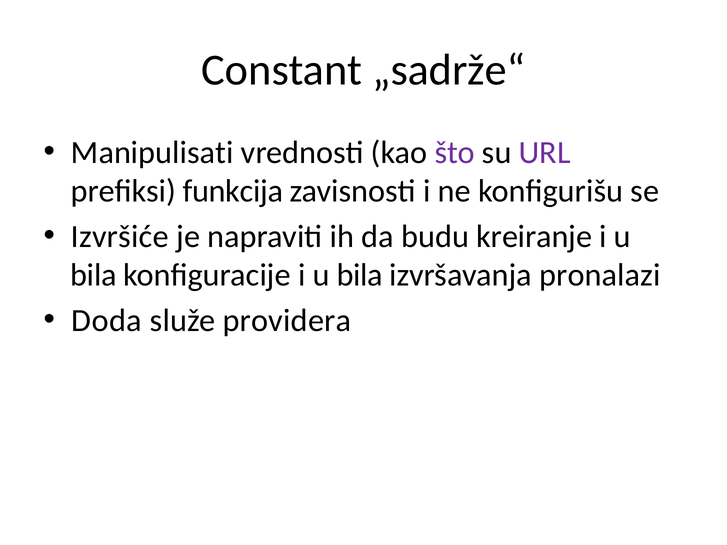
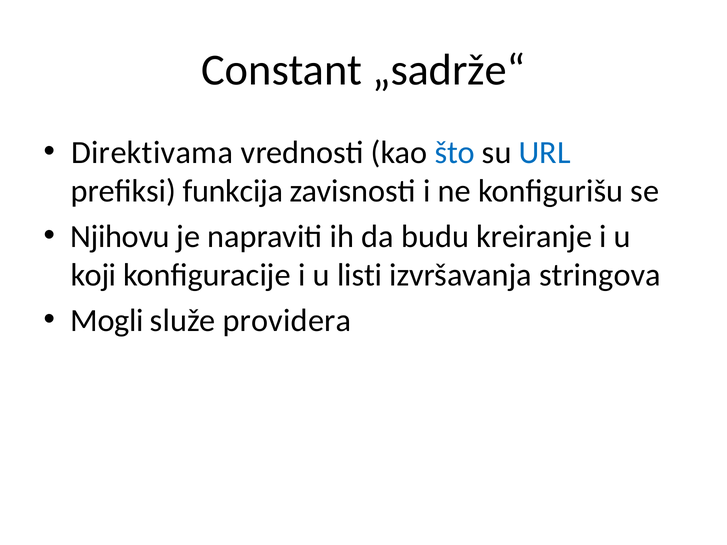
Manipulisati: Manipulisati -> Direktivama
što colour: purple -> blue
URL colour: purple -> blue
Izvršiće: Izvršiće -> Njihovu
bila at (93, 275): bila -> koji
konfiguracije i u bila: bila -> listi
pronalazi: pronalazi -> stringova
Doda: Doda -> Mogli
